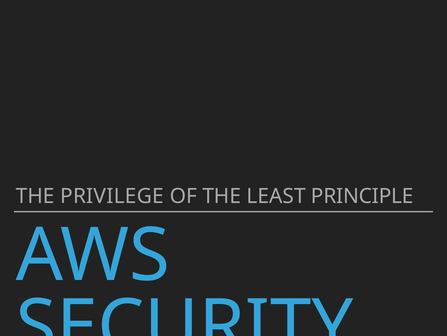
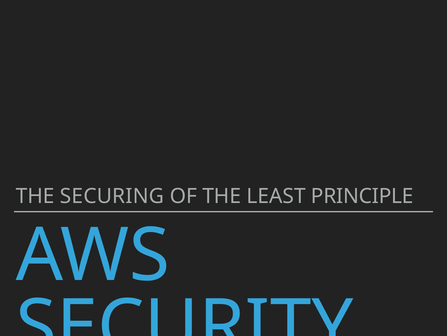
PRIVILEGE: PRIVILEGE -> SECURING
